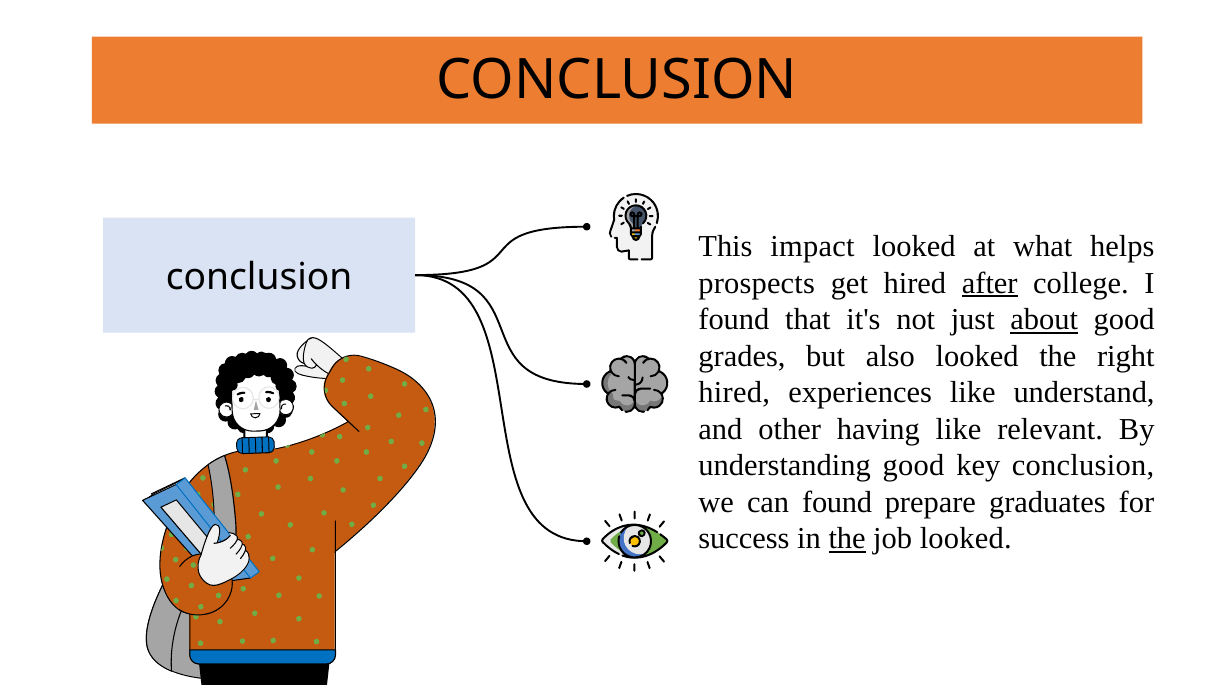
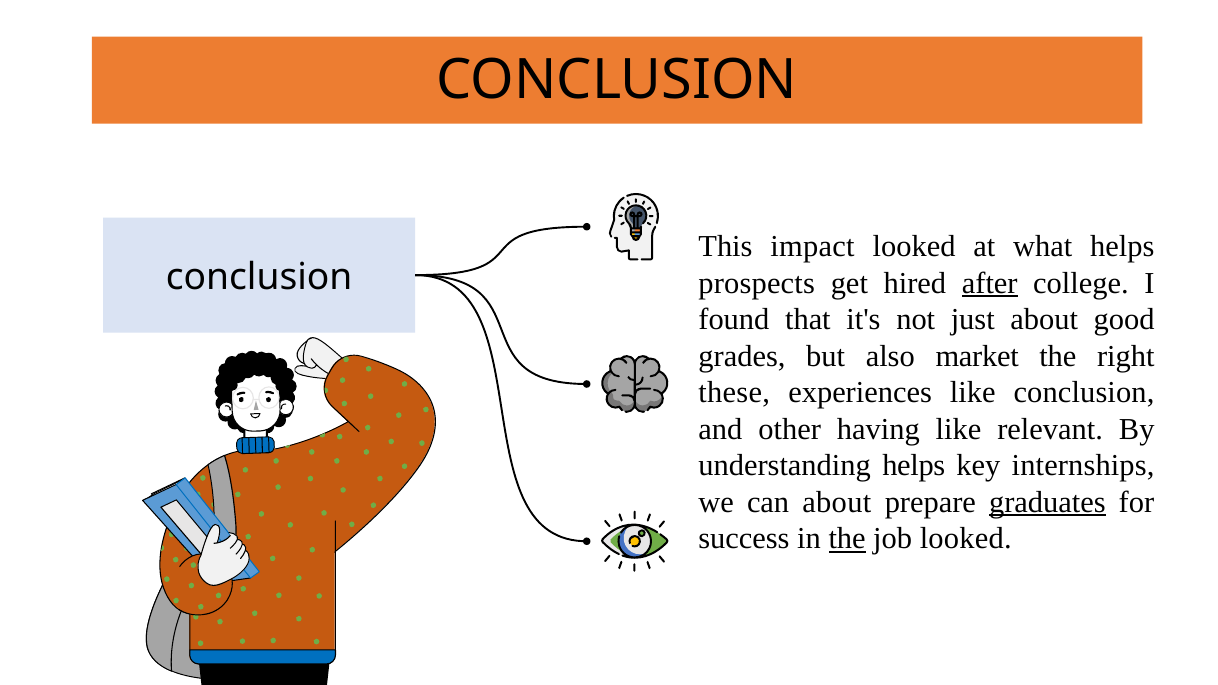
about at (1044, 320) underline: present -> none
also looked: looked -> market
hired at (734, 393): hired -> these
like understand: understand -> conclusion
understanding good: good -> helps
key conclusion: conclusion -> internships
can found: found -> about
graduates underline: none -> present
